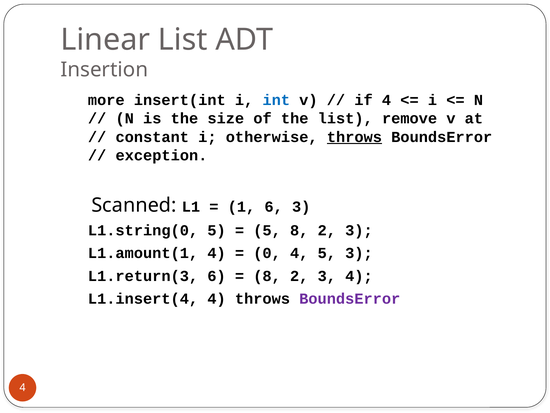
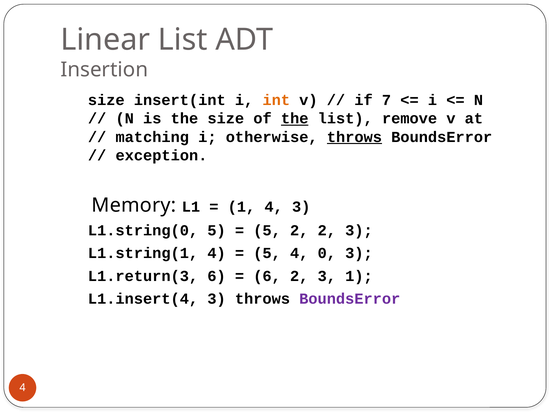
more at (106, 100): more -> size
int colour: blue -> orange
if 4: 4 -> 7
the at (295, 118) underline: none -> present
constant: constant -> matching
Scanned: Scanned -> Memory
1 6: 6 -> 4
5 8: 8 -> 2
L1.amount(1: L1.amount(1 -> L1.string(1
0 at (267, 253): 0 -> 5
4 5: 5 -> 0
8 at (267, 276): 8 -> 6
3 4: 4 -> 1
L1.insert(4 4: 4 -> 3
